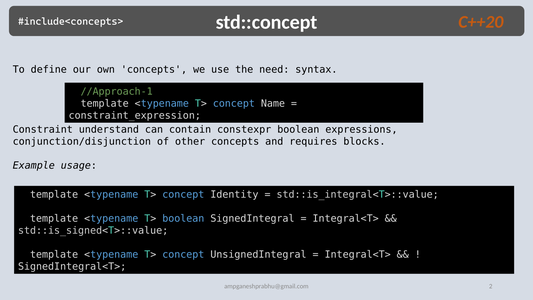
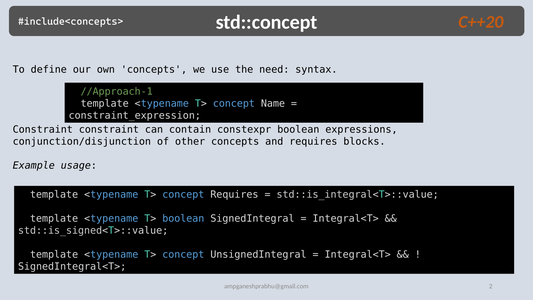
Constraint understand: understand -> constraint
concept Identity: Identity -> Requires
